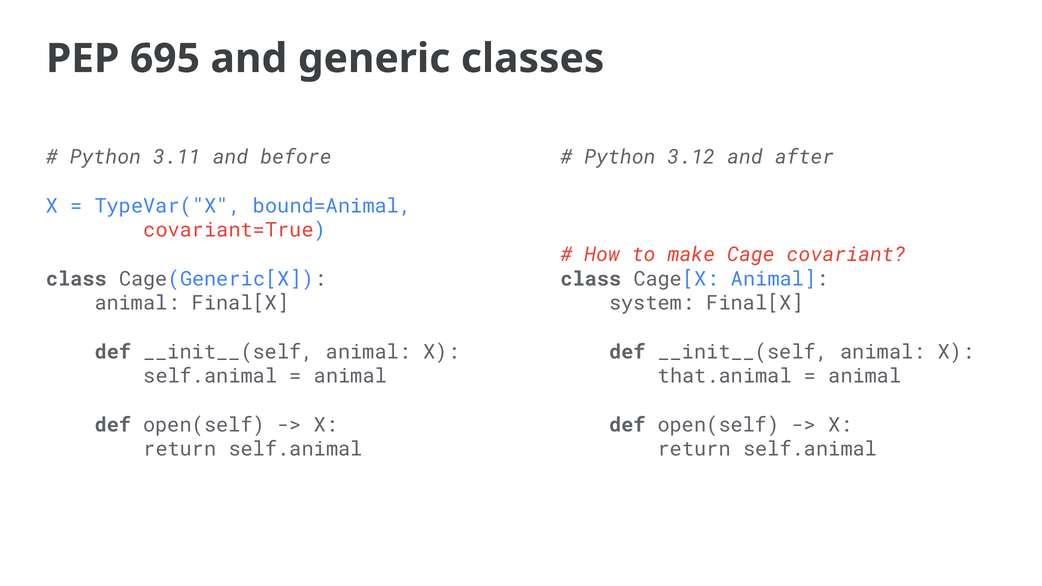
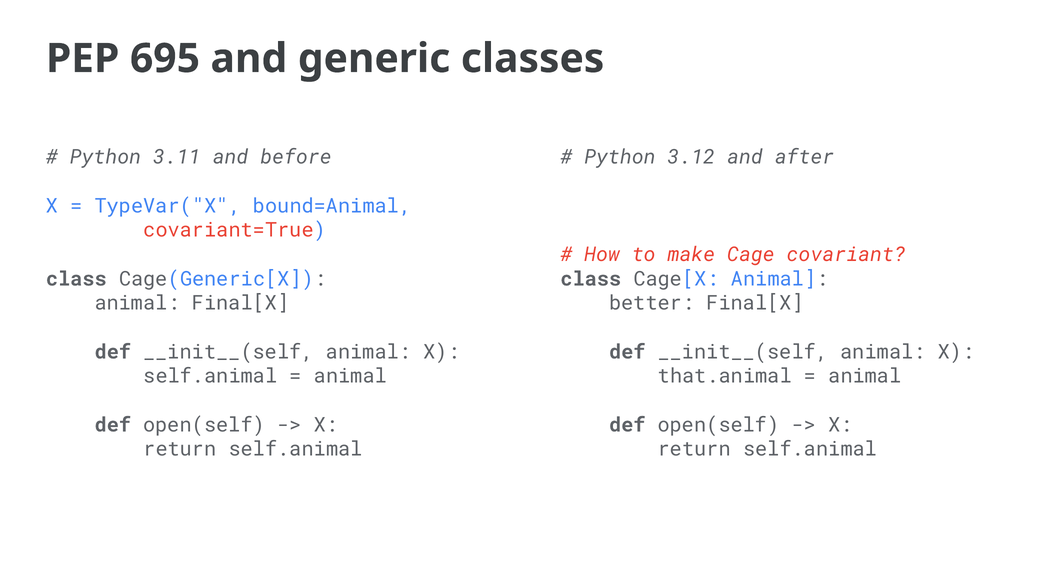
system: system -> better
